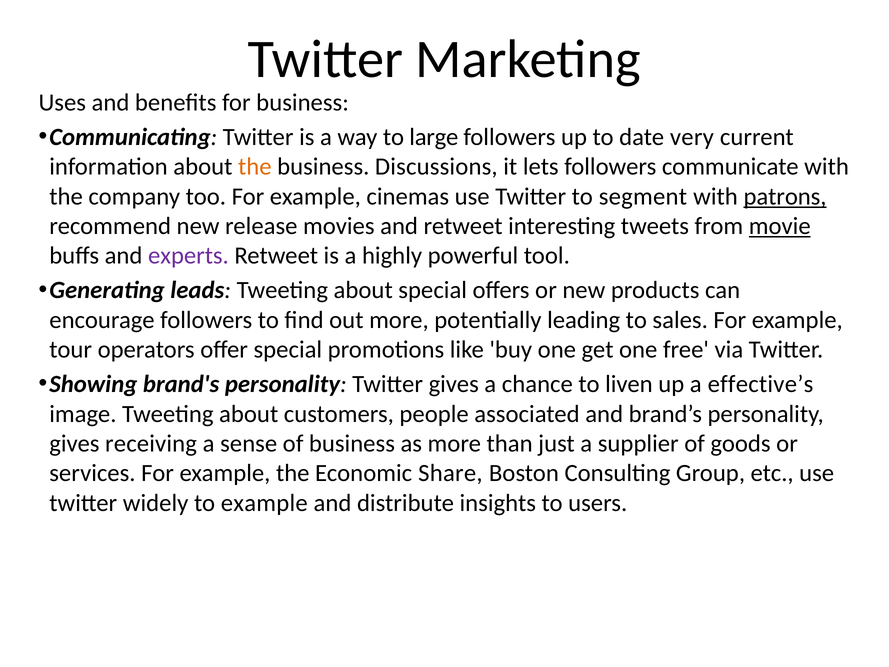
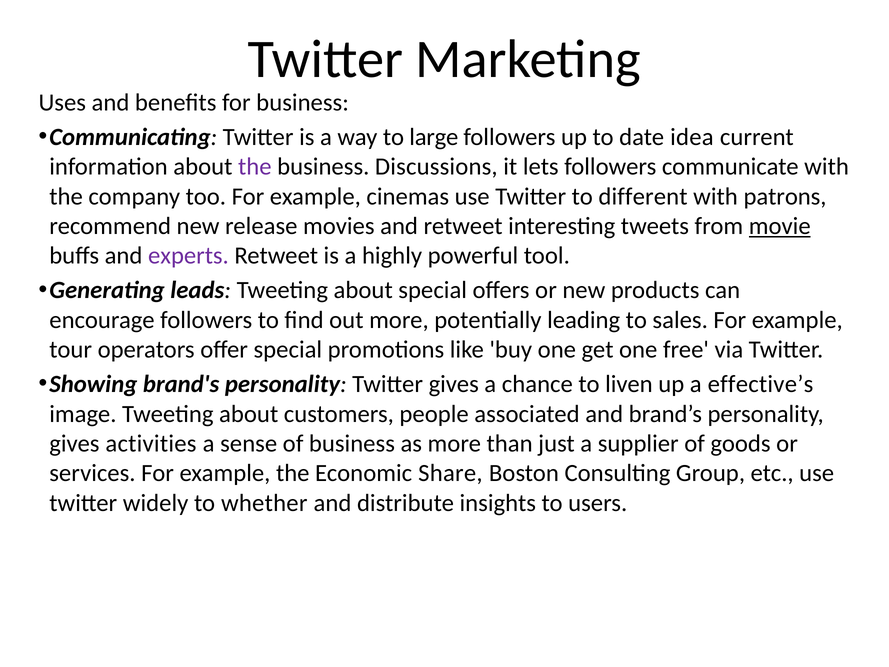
very: very -> idea
the at (255, 167) colour: orange -> purple
segment: segment -> different
patrons underline: present -> none
receiving: receiving -> activities
to example: example -> whether
